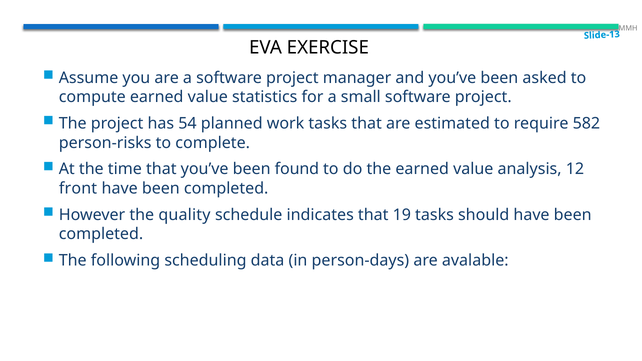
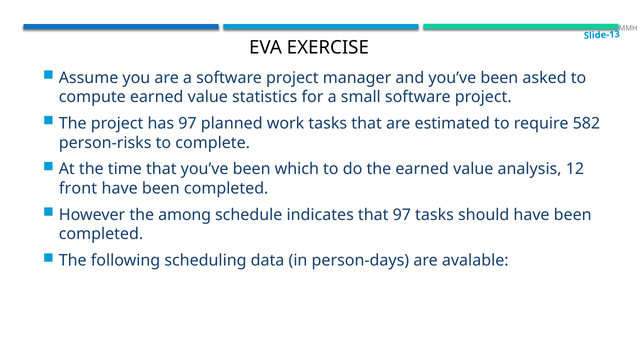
has 54: 54 -> 97
found: found -> which
quality: quality -> among
that 19: 19 -> 97
